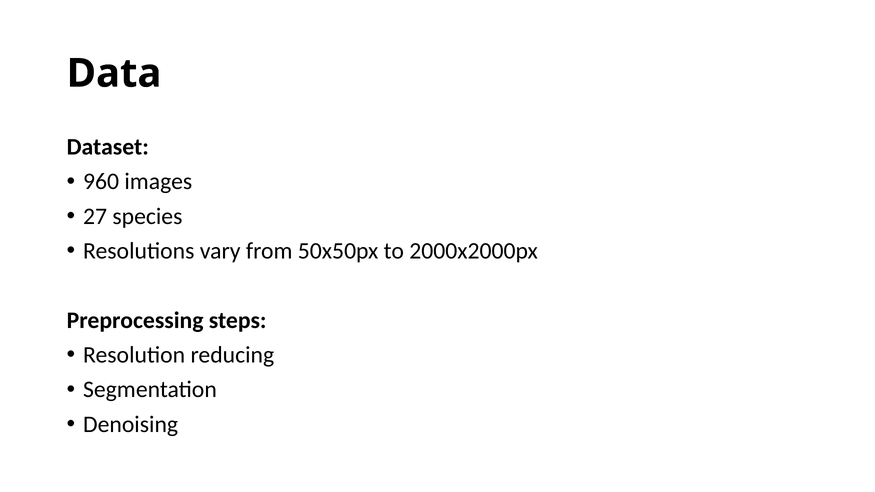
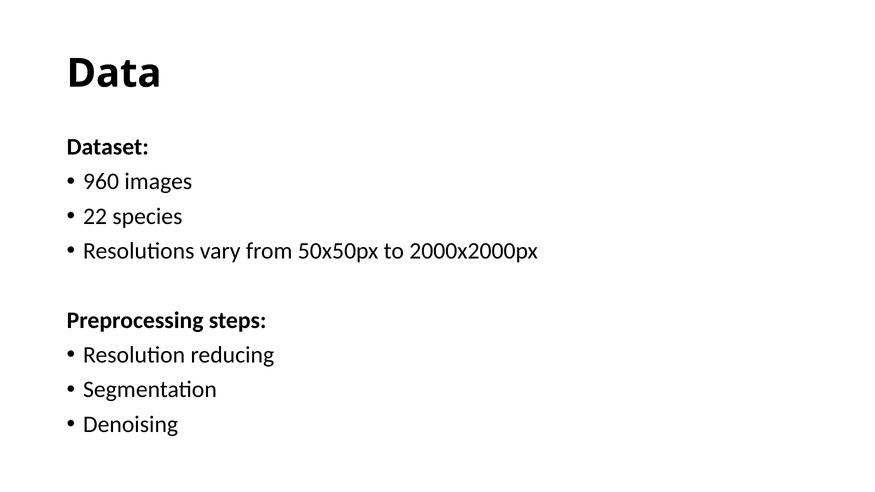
27: 27 -> 22
